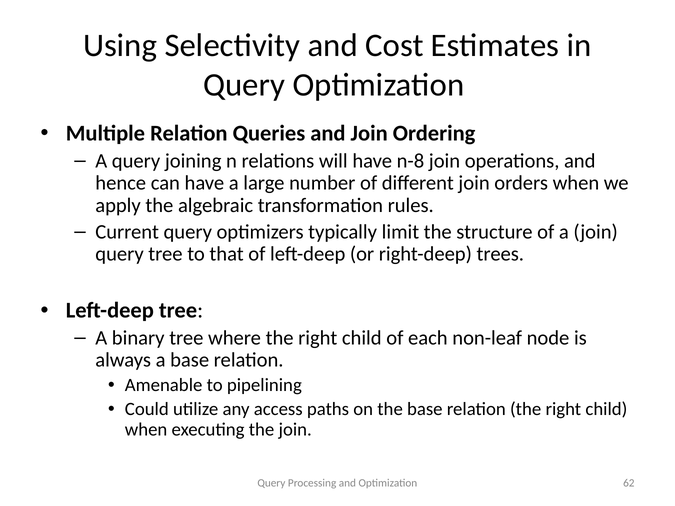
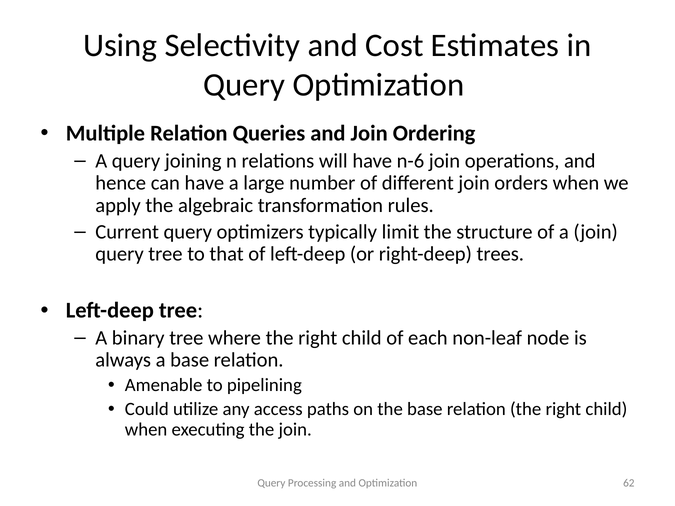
n-8: n-8 -> n-6
